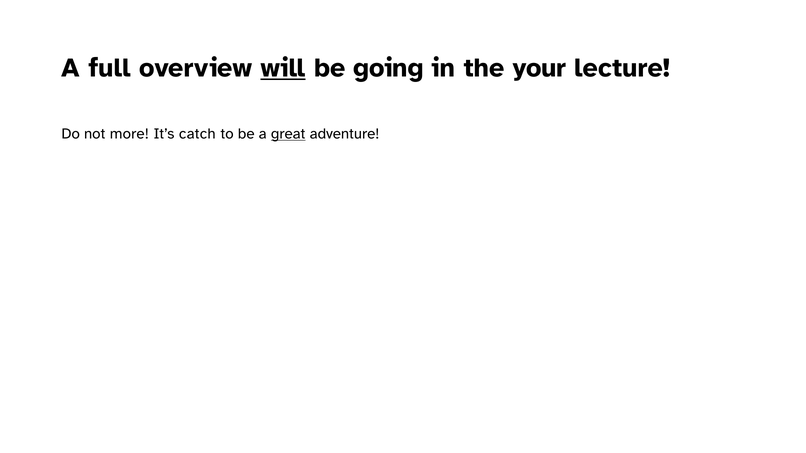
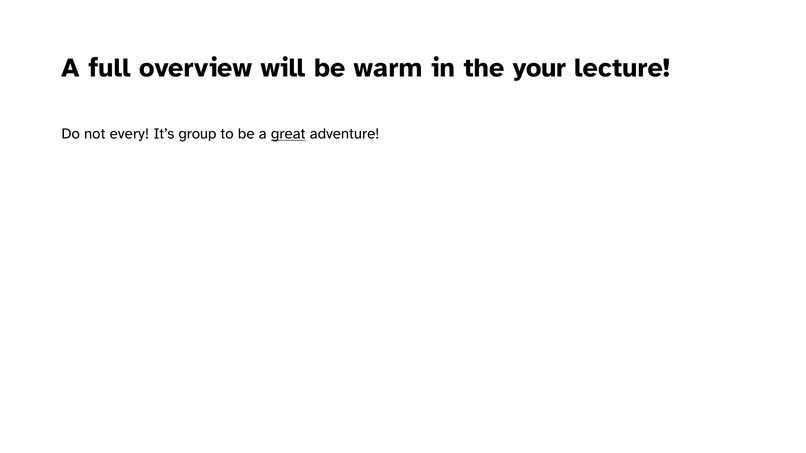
will underline: present -> none
going: going -> warm
more: more -> every
catch: catch -> group
